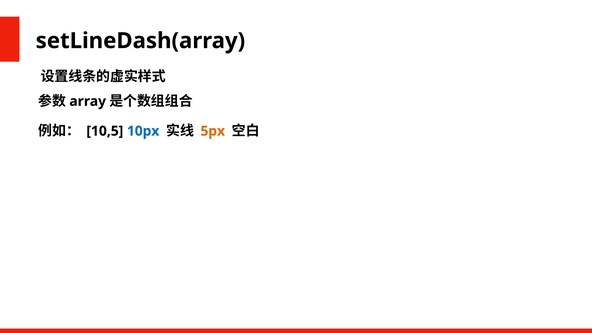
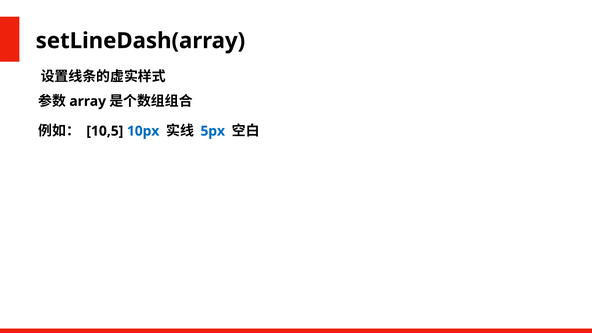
5px colour: orange -> blue
